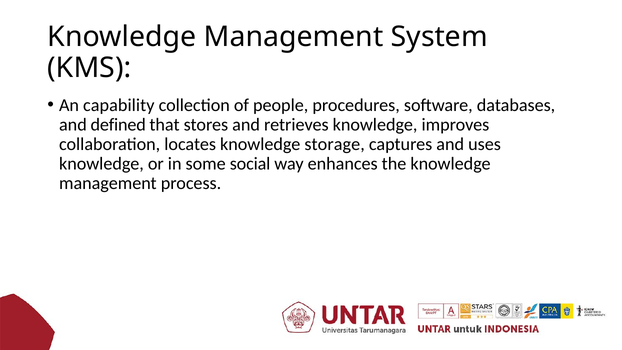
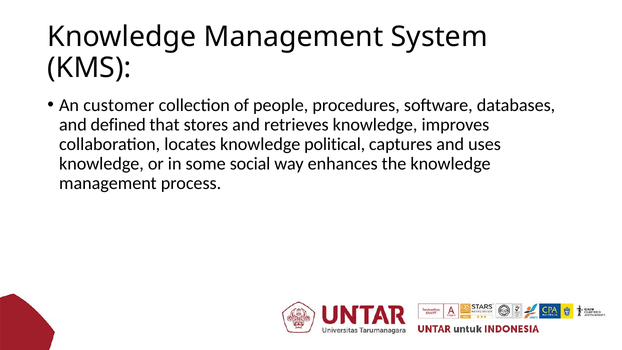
capability: capability -> customer
storage: storage -> political
